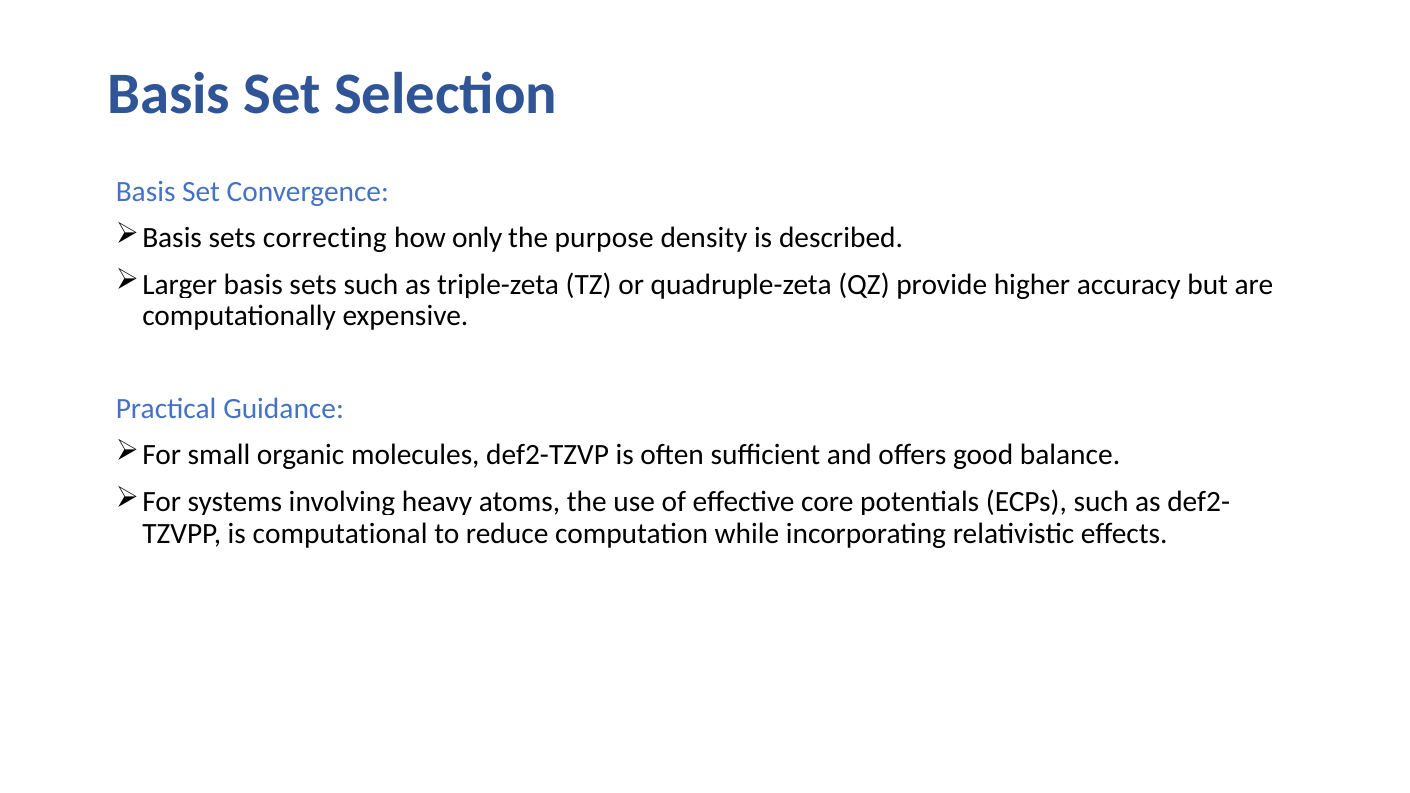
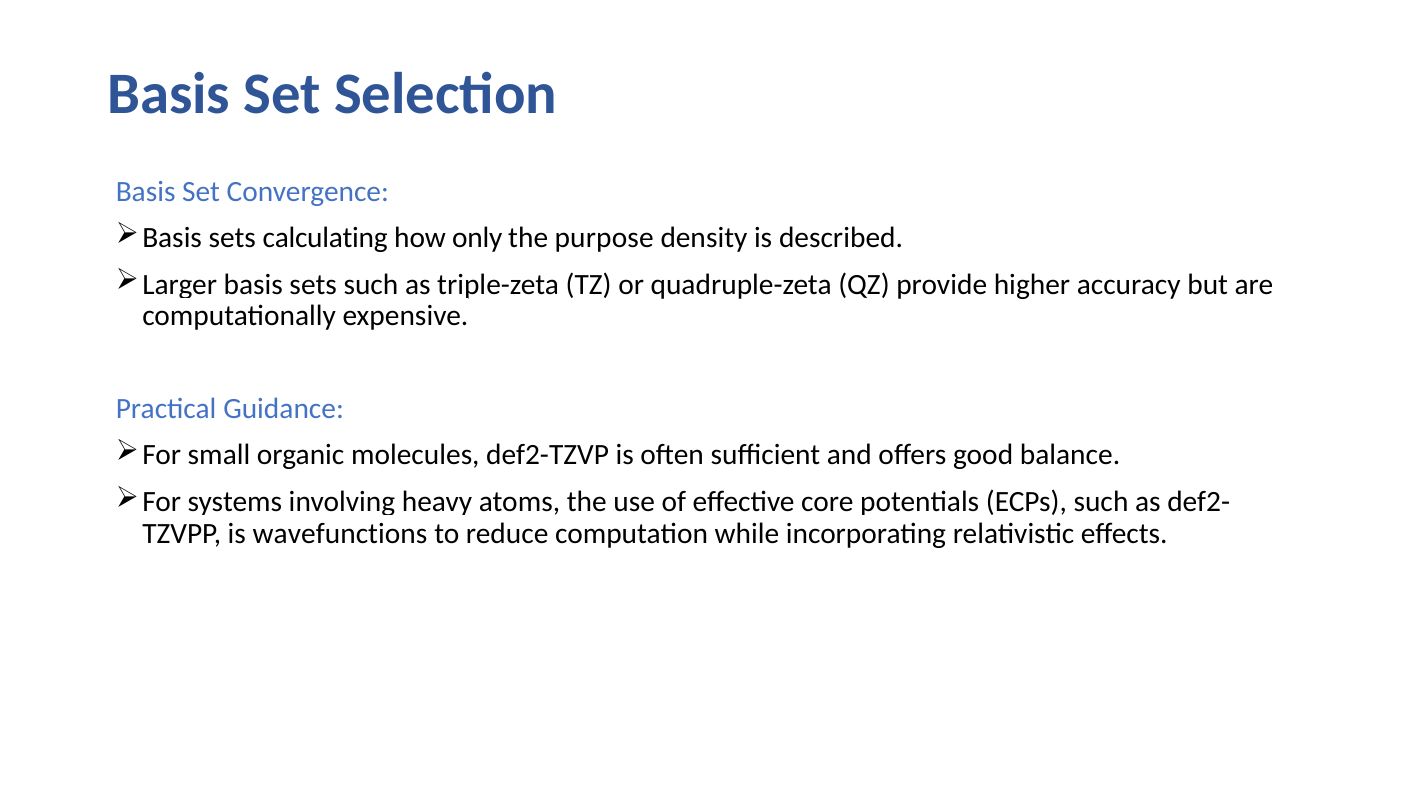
correcting: correcting -> calculating
computational: computational -> wavefunctions
